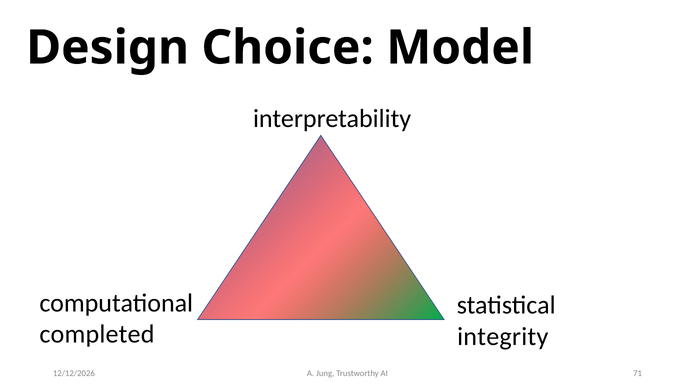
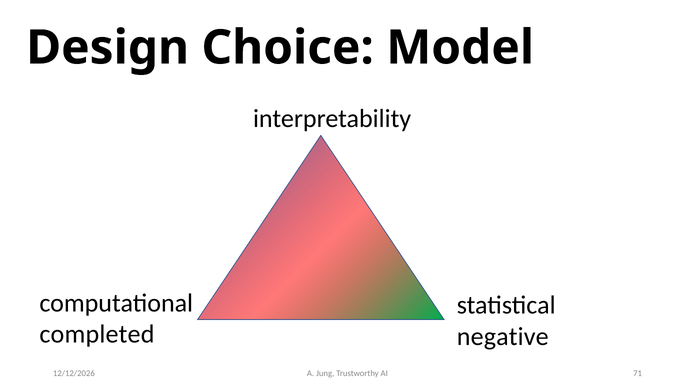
integrity: integrity -> negative
